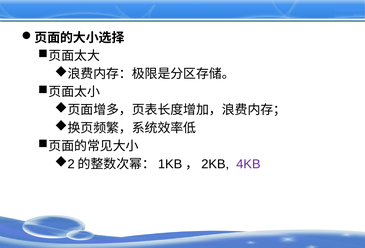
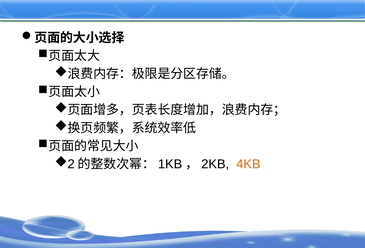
4KB colour: purple -> orange
